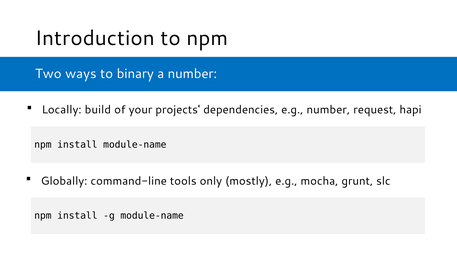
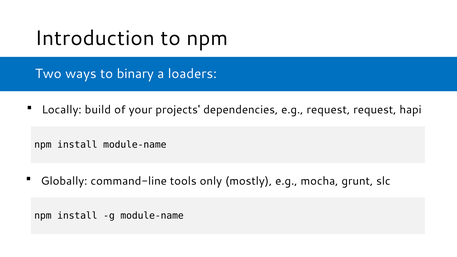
a number: number -> loaders
e.g number: number -> request
